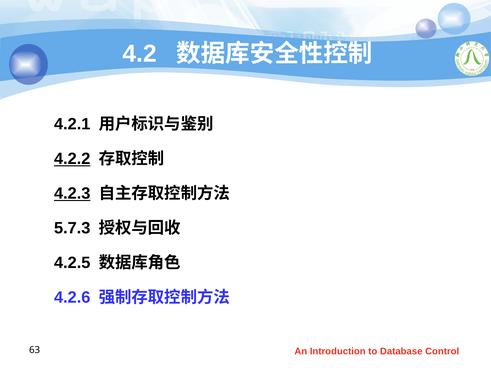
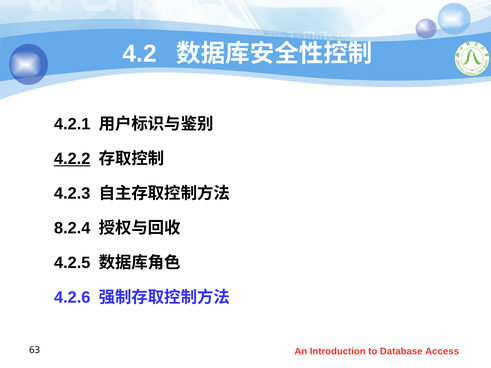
4.2.3 underline: present -> none
5.7.3: 5.7.3 -> 8.2.4
Control: Control -> Access
